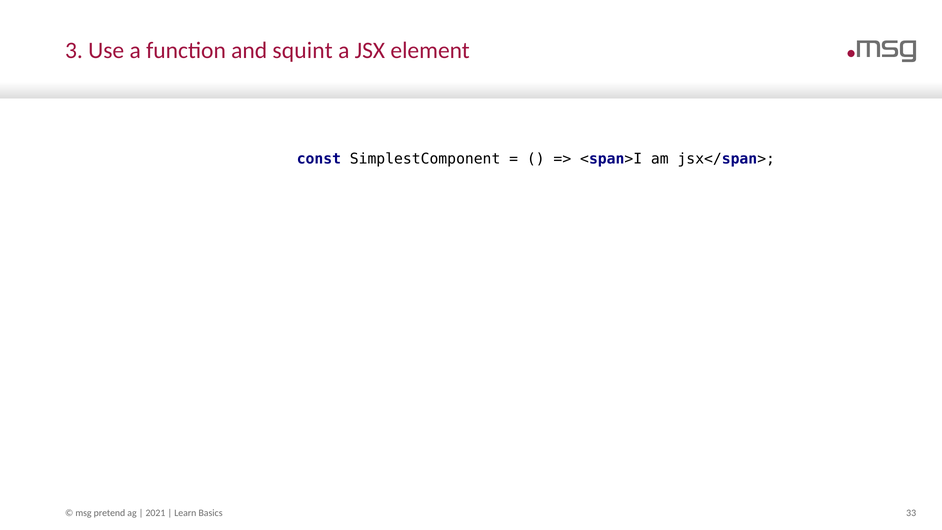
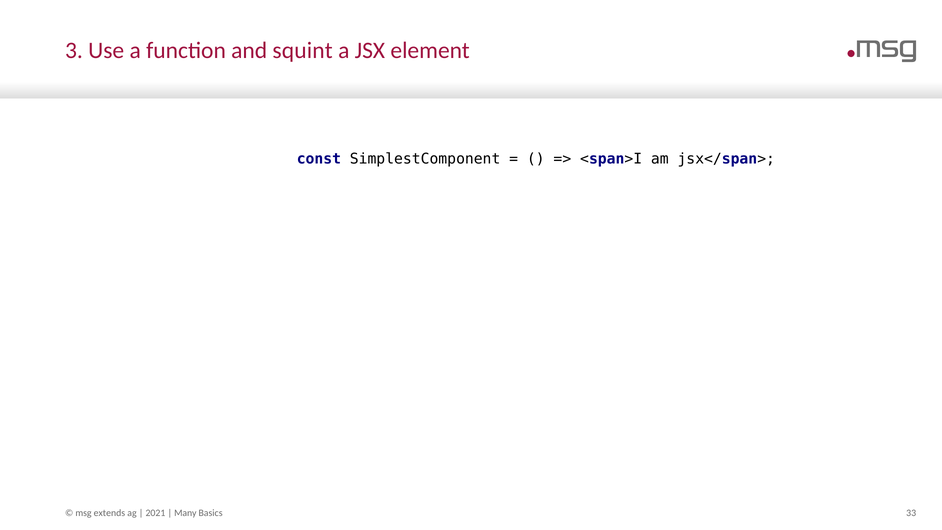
pretend: pretend -> extends
Learn: Learn -> Many
